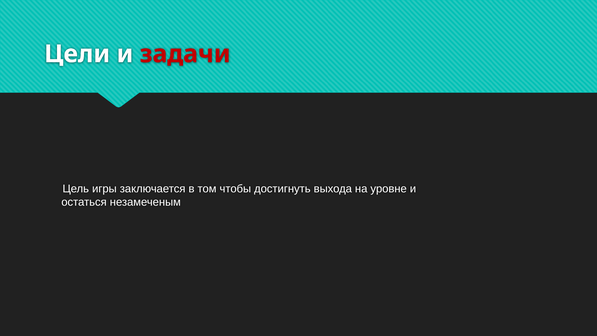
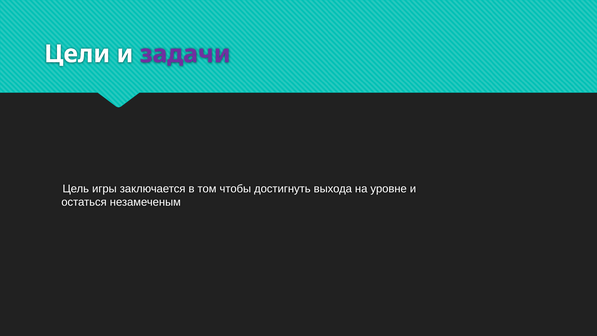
задачи colour: red -> purple
